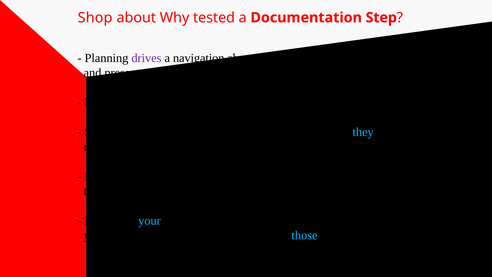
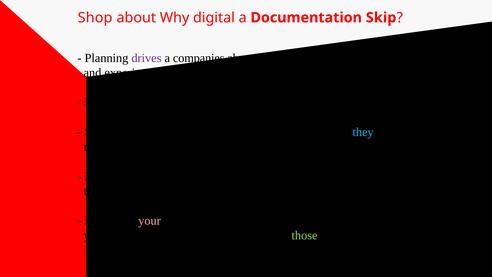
tested: tested -> digital
Step: Step -> Skip
navigation: navigation -> companies
presentation: presentation -> experienced
your colour: light blue -> pink
those colour: light blue -> light green
